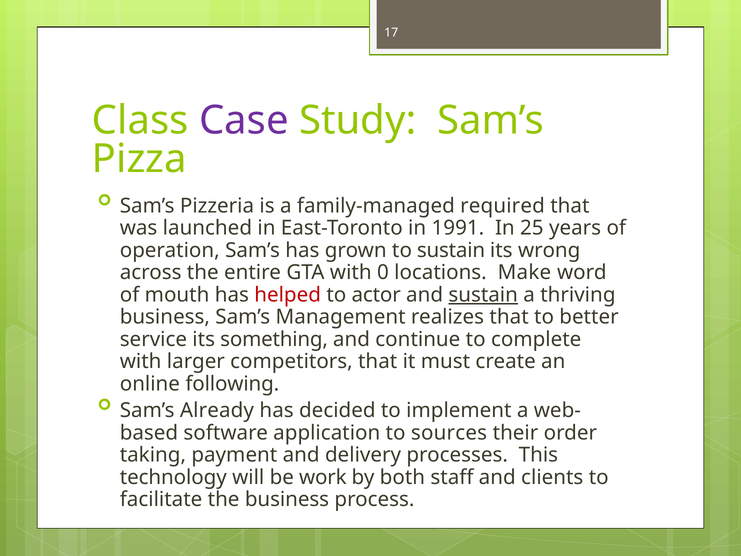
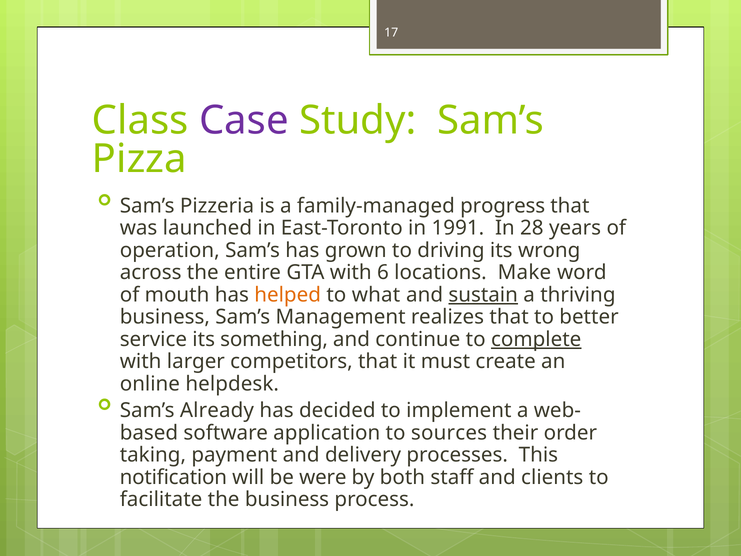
required: required -> progress
25: 25 -> 28
to sustain: sustain -> driving
0: 0 -> 6
helped colour: red -> orange
actor: actor -> what
complete underline: none -> present
following: following -> helpdesk
technology: technology -> notification
work: work -> were
